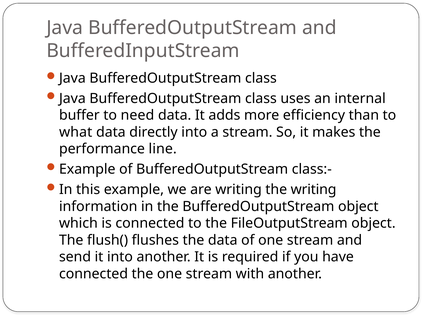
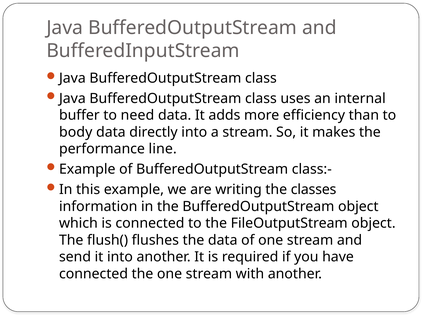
what: what -> body
the writing: writing -> classes
